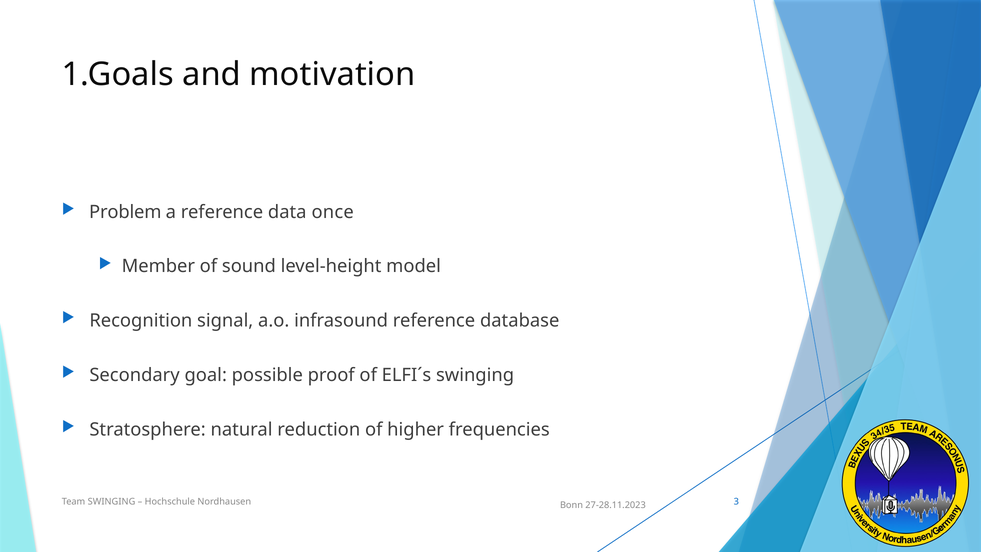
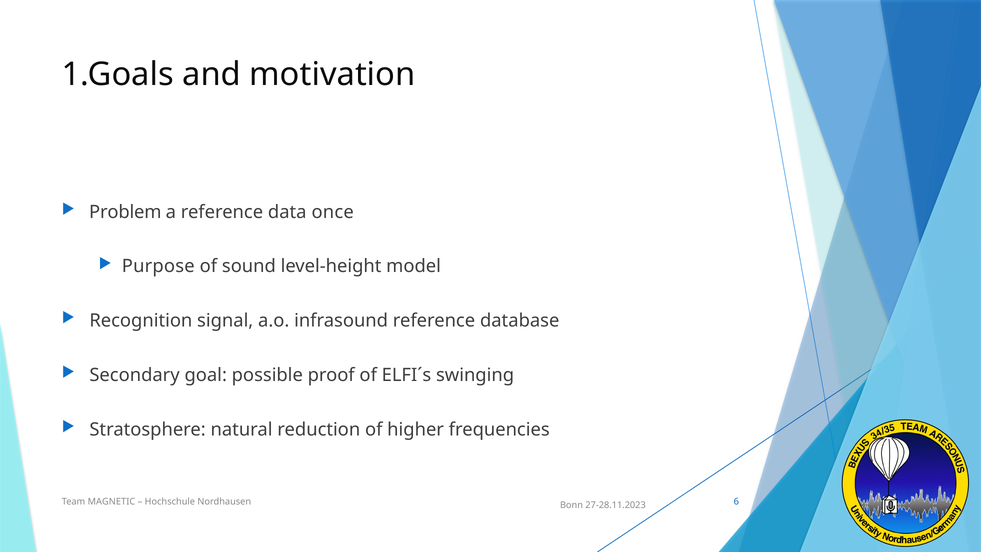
Member: Member -> Purpose
Team SWINGING: SWINGING -> MAGNETIC
3: 3 -> 6
